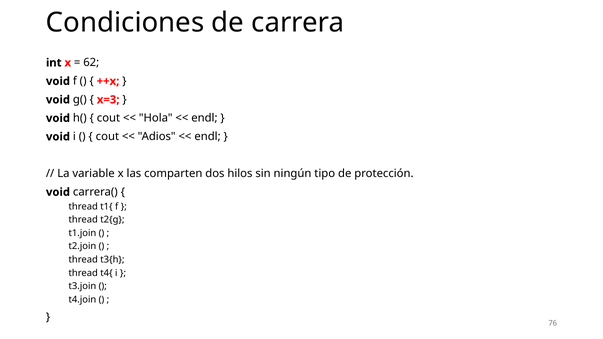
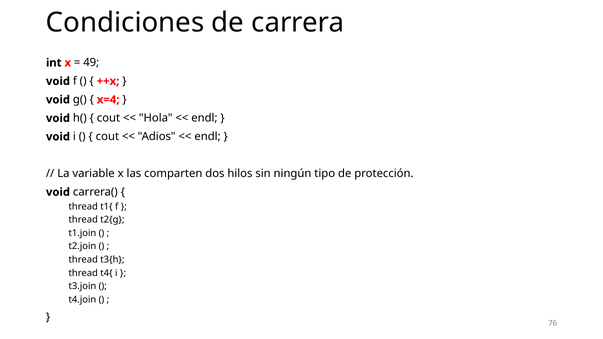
62: 62 -> 49
x=3: x=3 -> x=4
